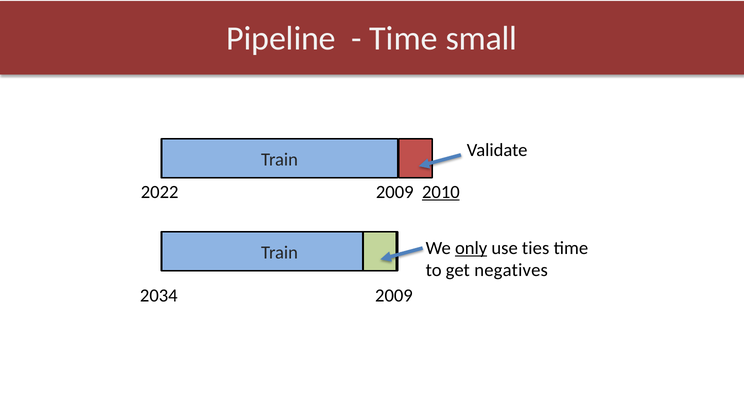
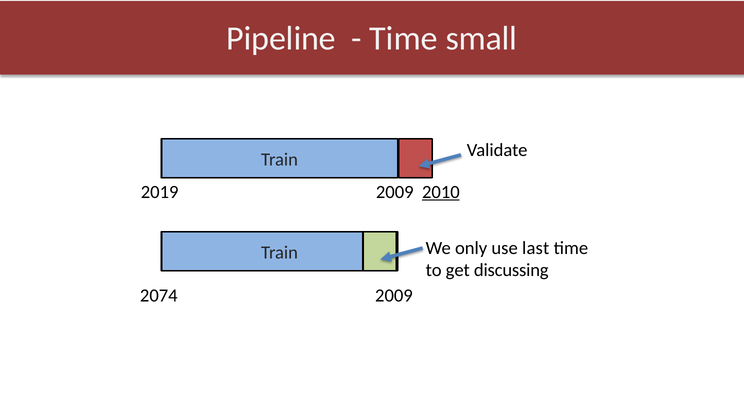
2022: 2022 -> 2019
only underline: present -> none
ties: ties -> last
negatives: negatives -> discussing
2034: 2034 -> 2074
